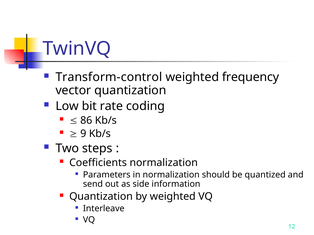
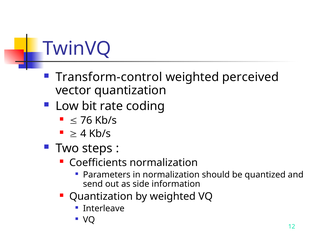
frequency: frequency -> perceived
86: 86 -> 76
9: 9 -> 4
